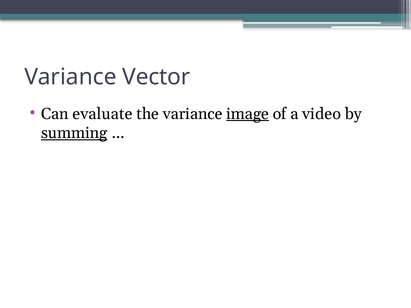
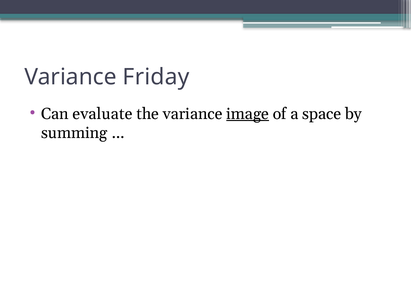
Vector: Vector -> Friday
video: video -> space
summing underline: present -> none
